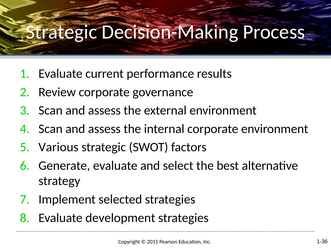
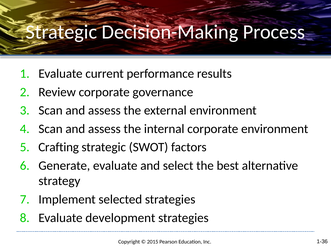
Various: Various -> Crafting
